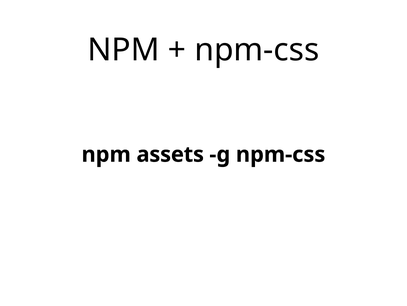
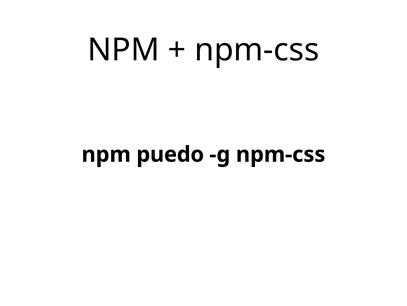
assets: assets -> puedo
